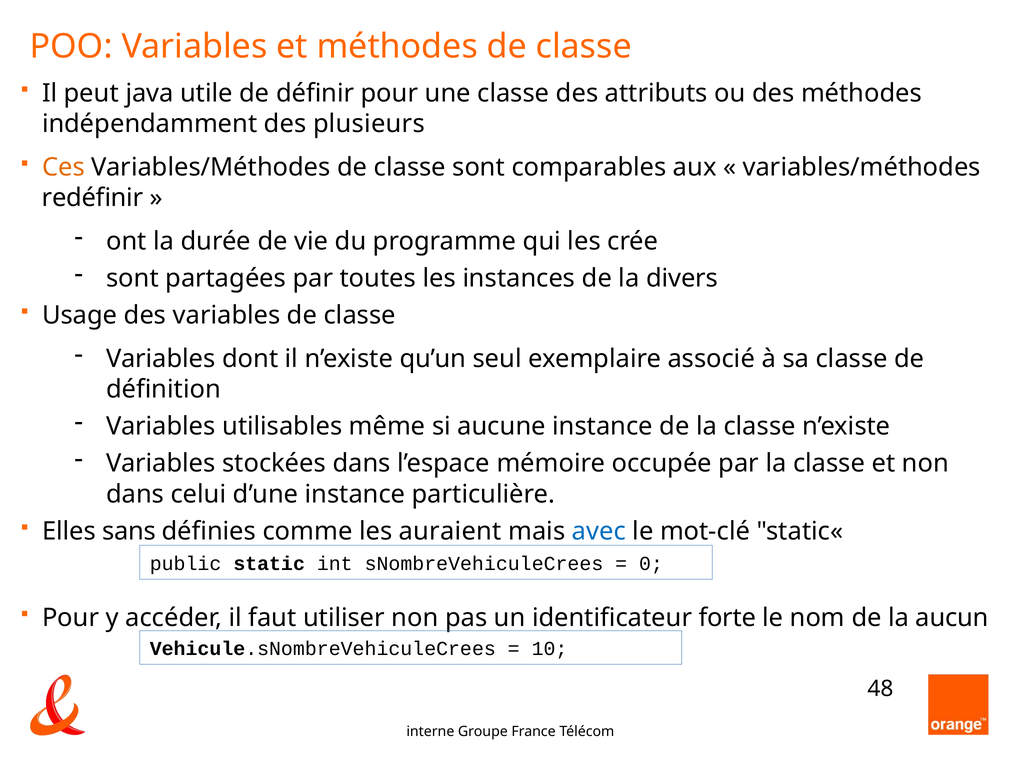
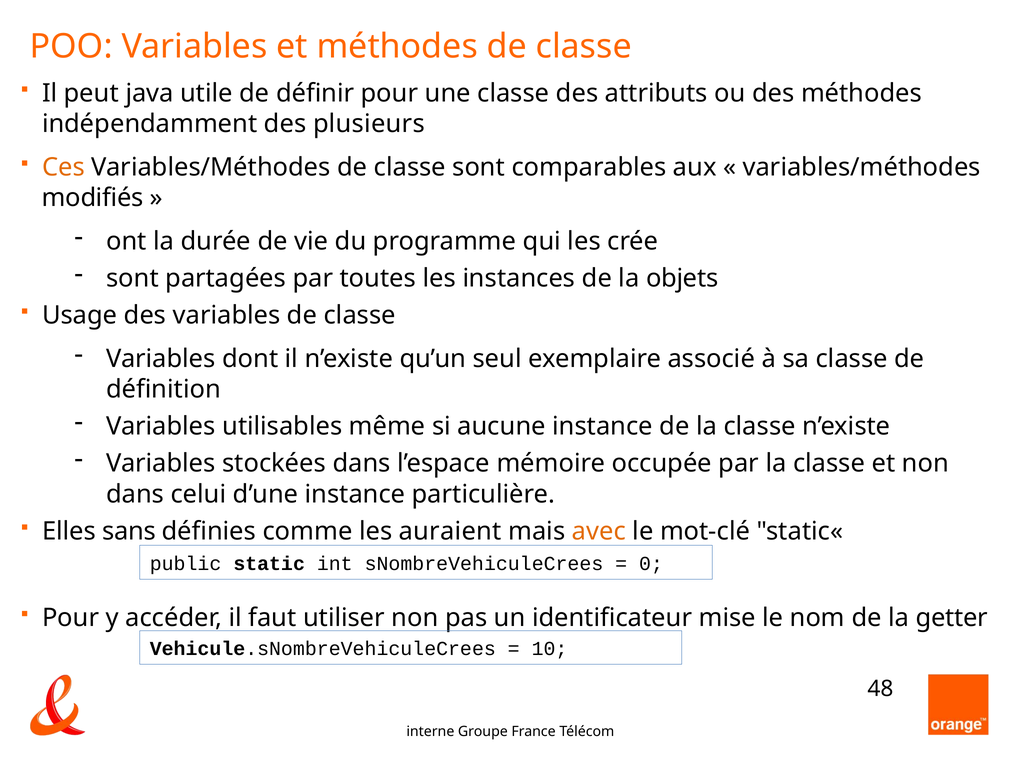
redéfinir: redéfinir -> modifiés
divers: divers -> objets
avec colour: blue -> orange
forte: forte -> mise
aucun: aucun -> getter
